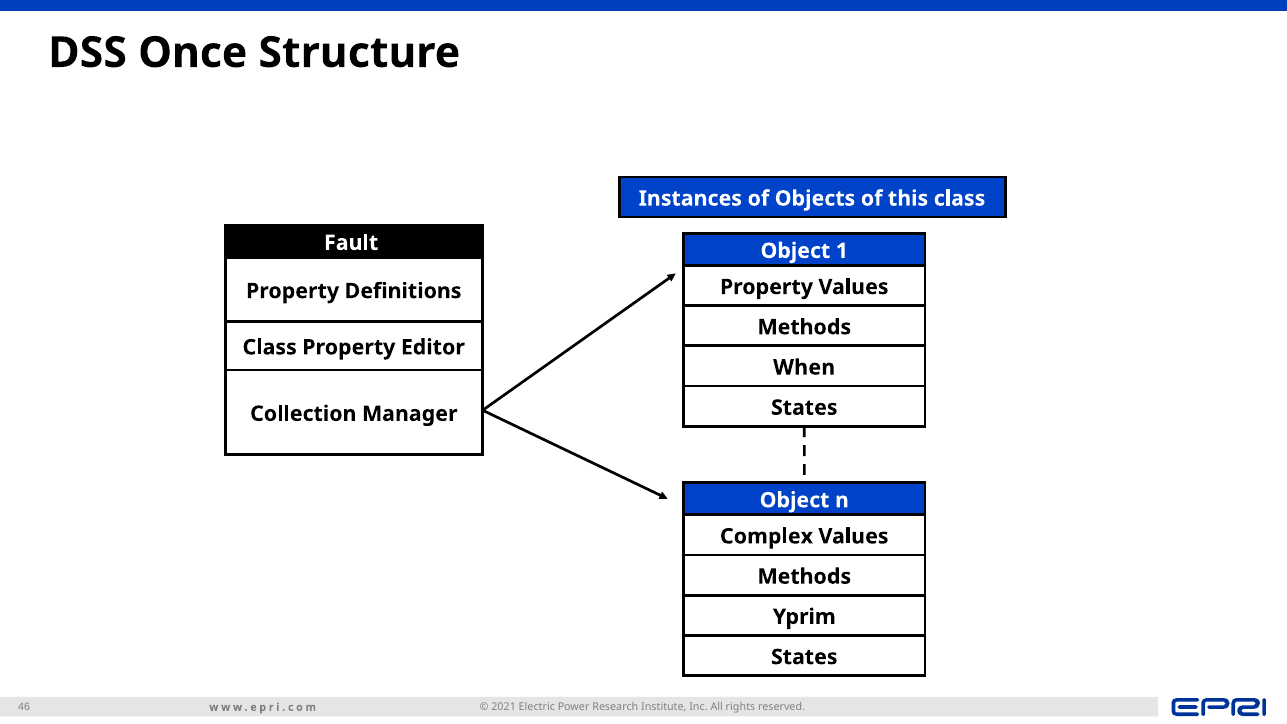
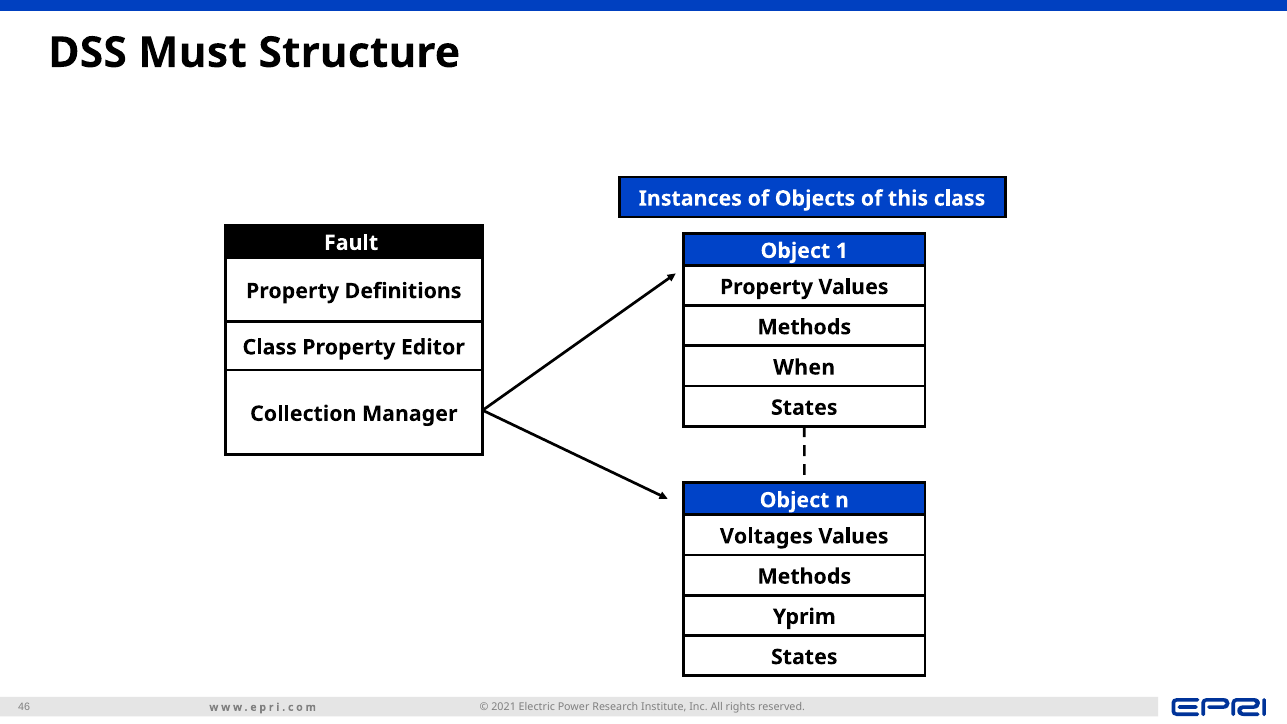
Once: Once -> Must
Complex: Complex -> Voltages
